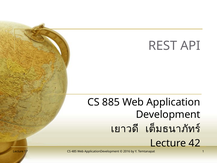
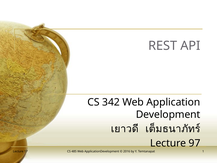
885: 885 -> 342
42: 42 -> 97
